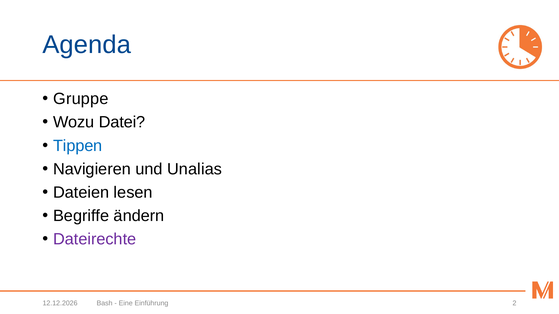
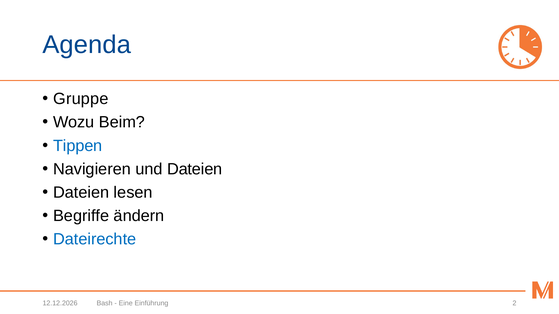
Datei: Datei -> Beim
und Unalias: Unalias -> Dateien
Dateirechte colour: purple -> blue
